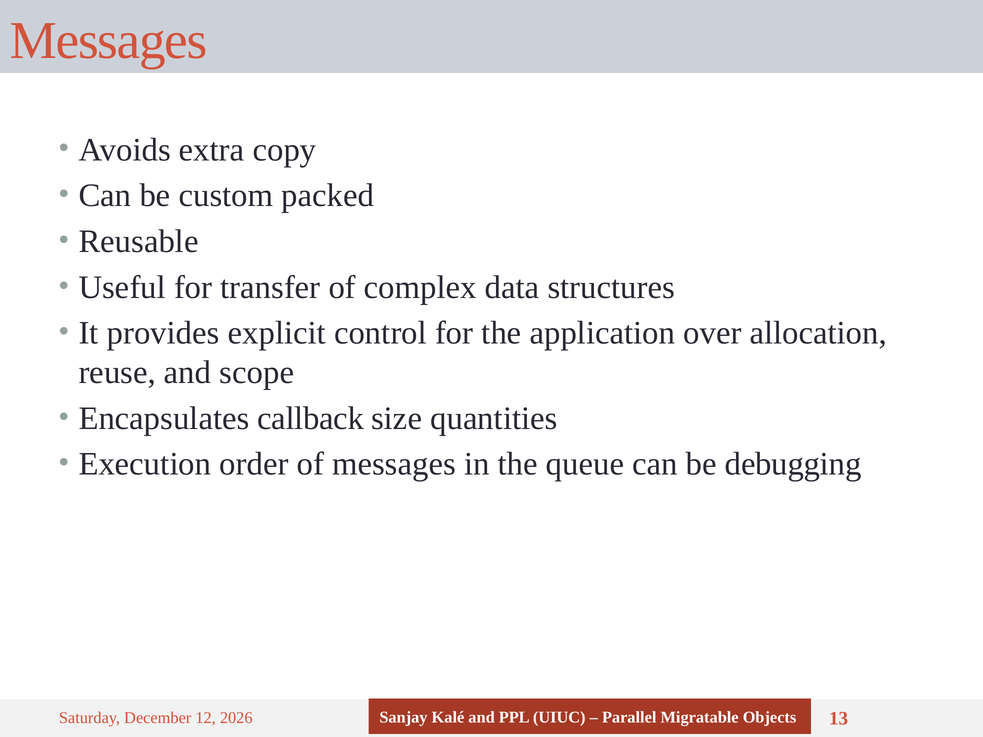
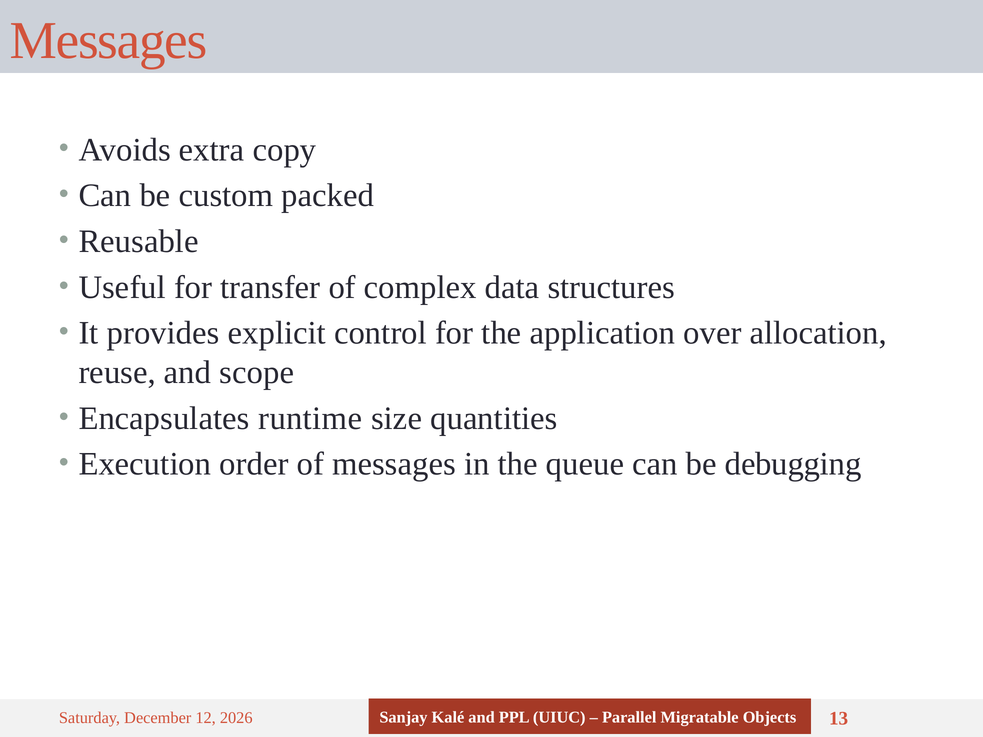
callback: callback -> runtime
